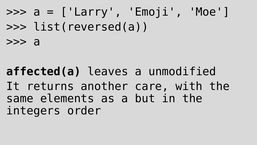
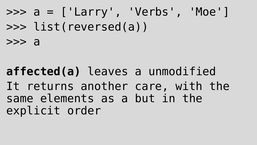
Emoji: Emoji -> Verbs
integers: integers -> explicit
